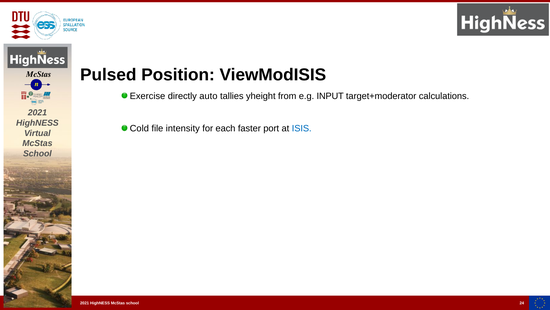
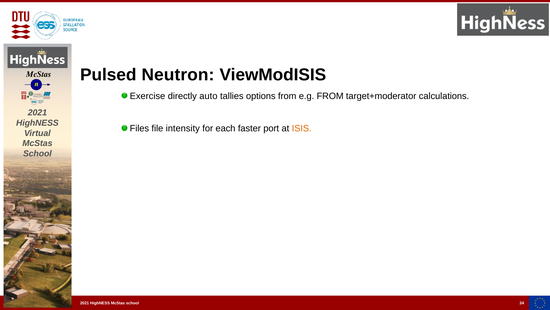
Position: Position -> Neutron
yheight: yheight -> options
e.g INPUT: INPUT -> FROM
Cold: Cold -> Files
ISIS colour: blue -> orange
